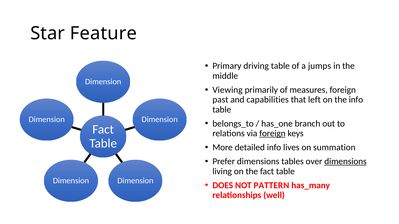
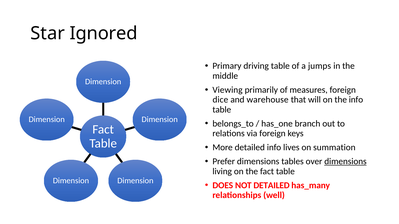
Feature: Feature -> Ignored
past: past -> dice
capabilities: capabilities -> warehouse
left: left -> will
foreign at (272, 134) underline: present -> none
NOT PATTERN: PATTERN -> DETAILED
